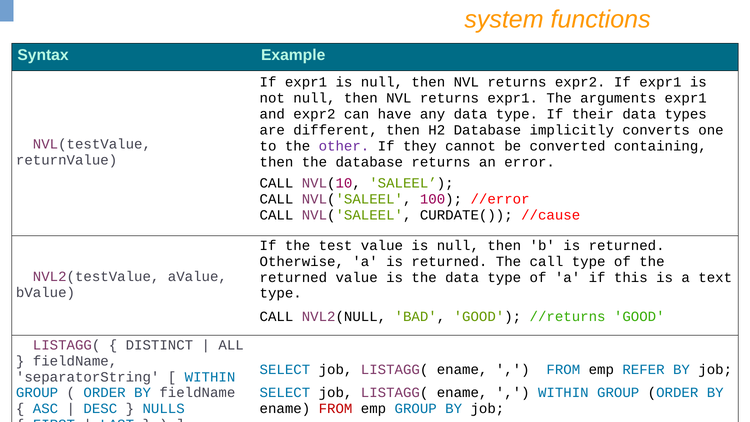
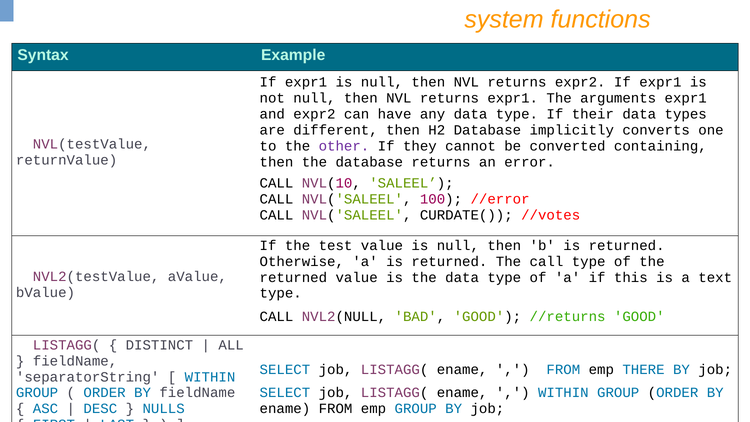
//cause: //cause -> //votes
REFER: REFER -> THERE
FROM at (336, 409) colour: red -> black
